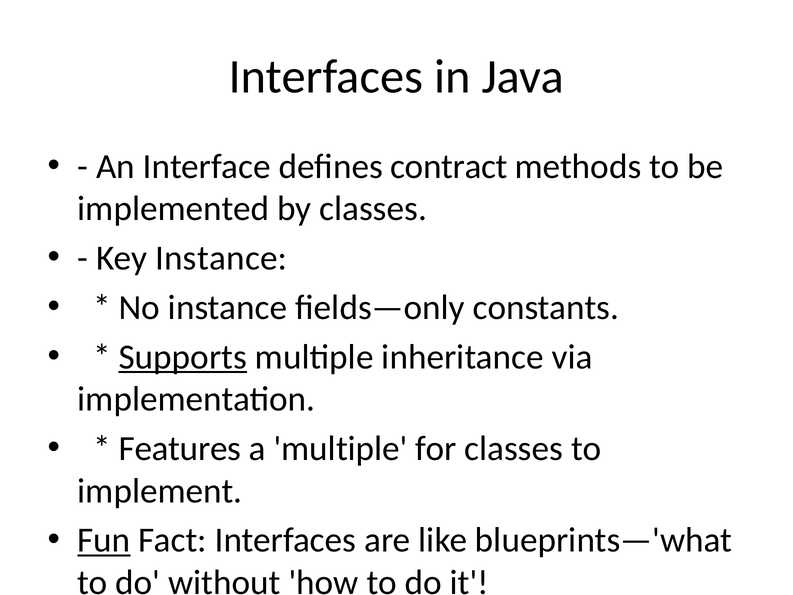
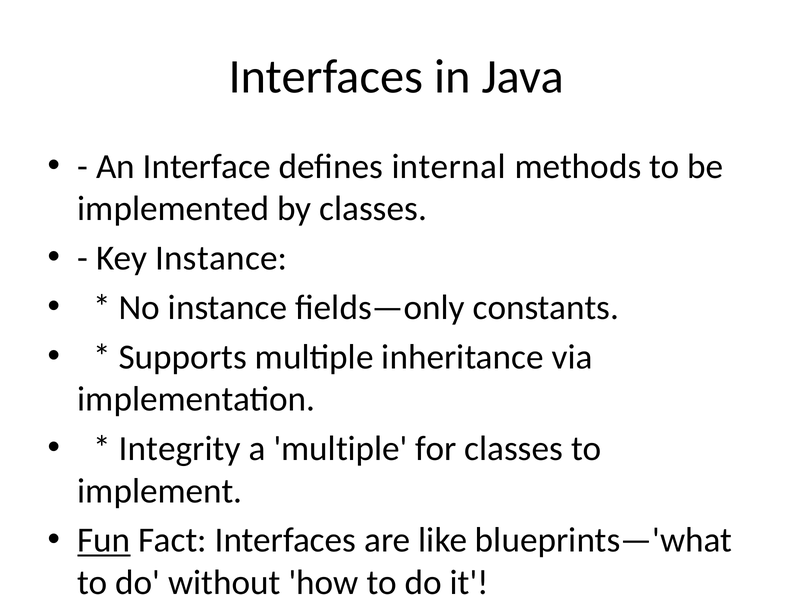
contract: contract -> internal
Supports underline: present -> none
Features: Features -> Integrity
